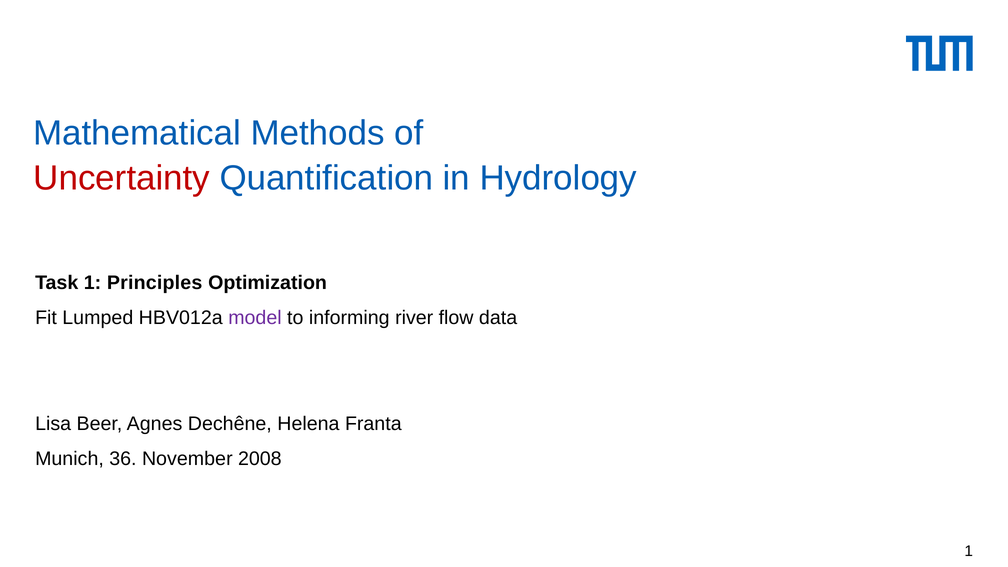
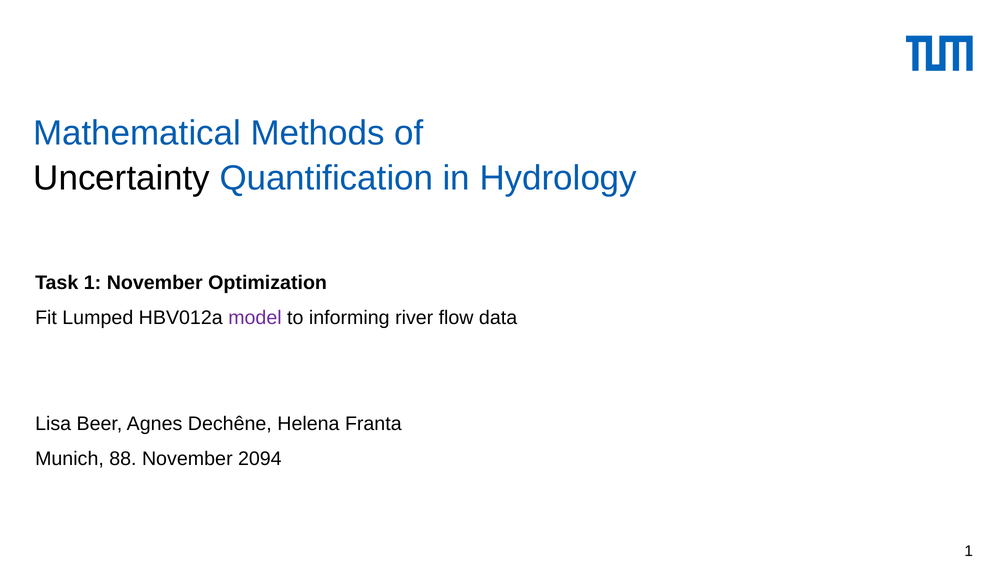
Uncertainty colour: red -> black
1 Principles: Principles -> November
36: 36 -> 88
2008: 2008 -> 2094
